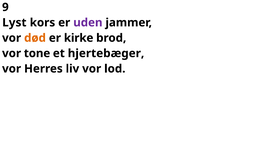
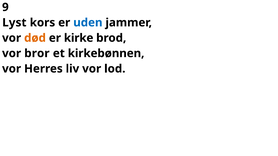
uden colour: purple -> blue
tone: tone -> bror
hjertebæger: hjertebæger -> kirkebønnen
